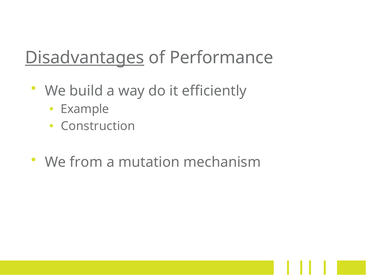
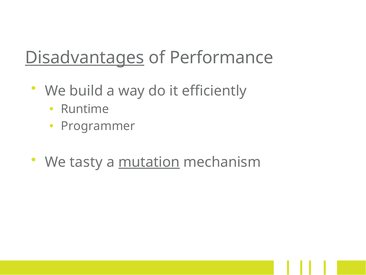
Example: Example -> Runtime
Construction: Construction -> Programmer
from: from -> tasty
mutation underline: none -> present
